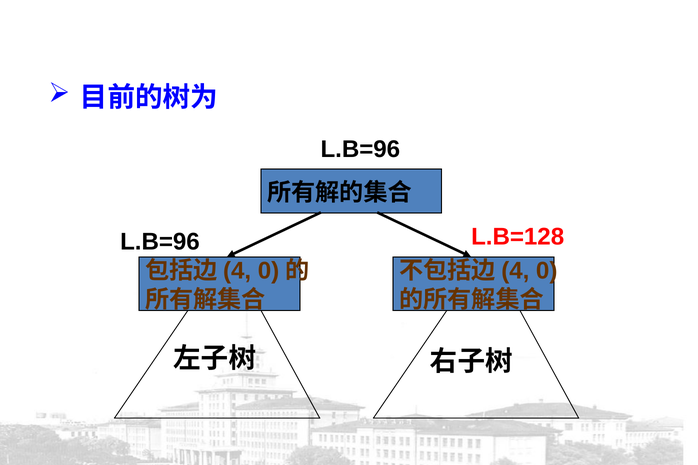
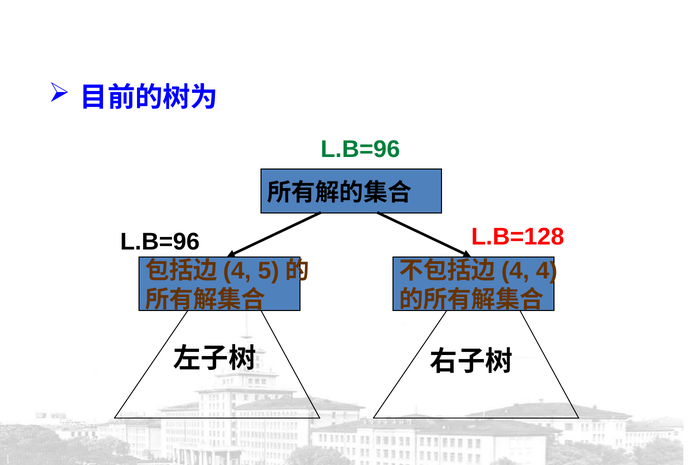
L.B=96 at (360, 149) colour: black -> green
0 at (269, 271): 0 -> 5
0 at (547, 271): 0 -> 4
